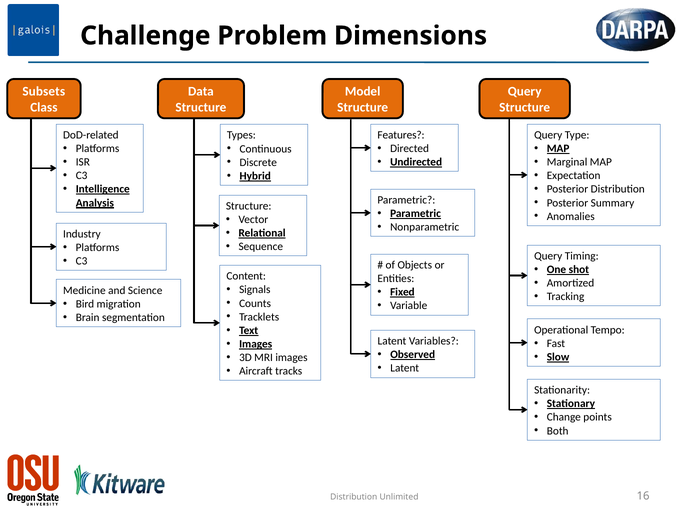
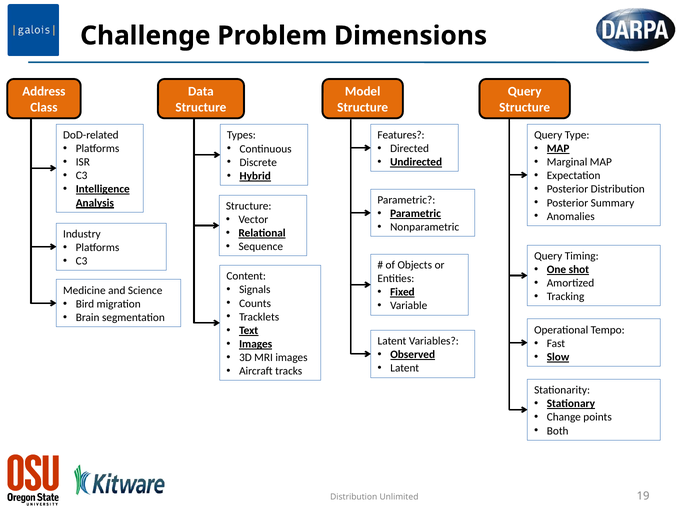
Subsets: Subsets -> Address
16: 16 -> 19
